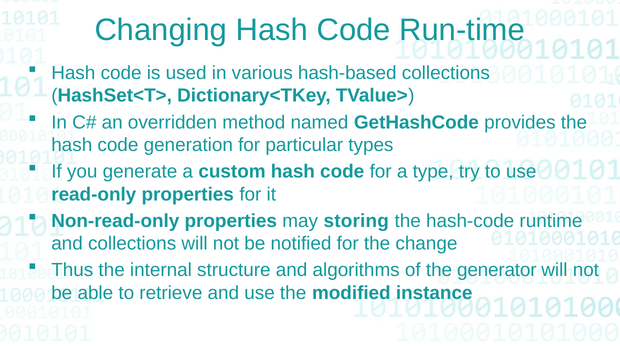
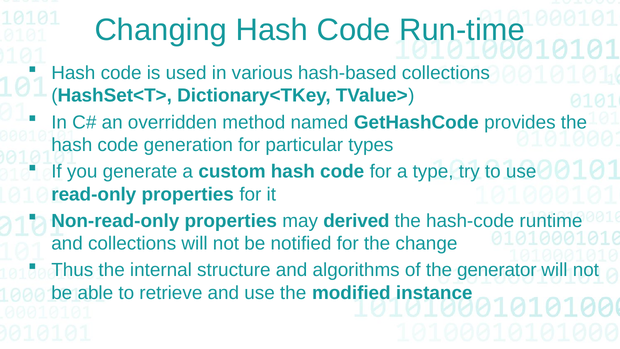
storing: storing -> derived
